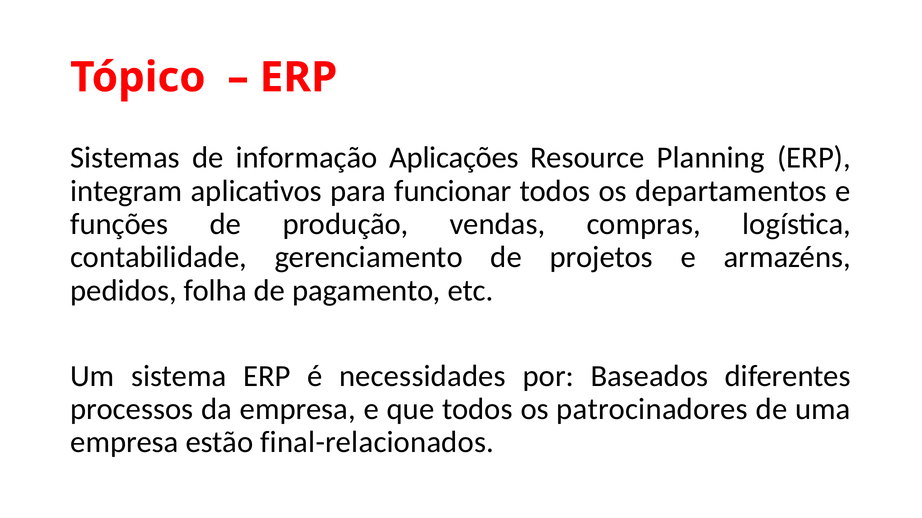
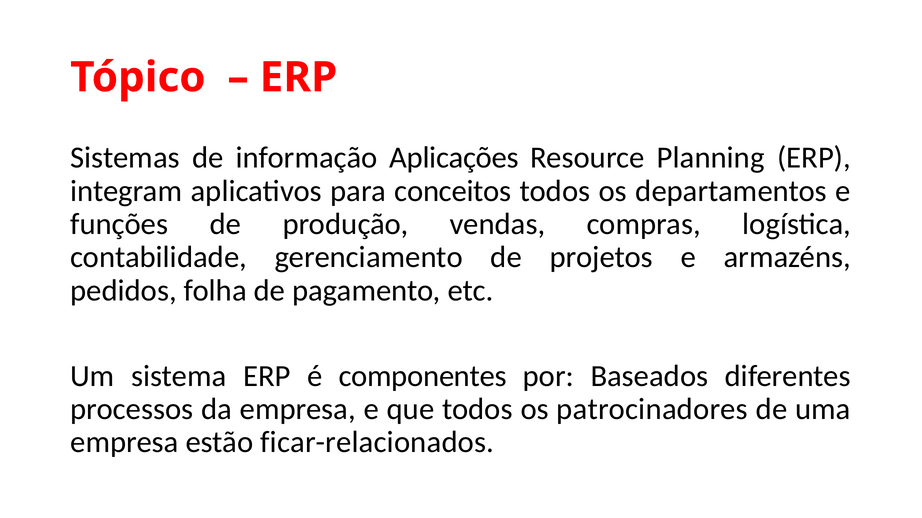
funcionar: funcionar -> conceitos
necessidades: necessidades -> componentes
final-relacionados: final-relacionados -> ficar-relacionados
